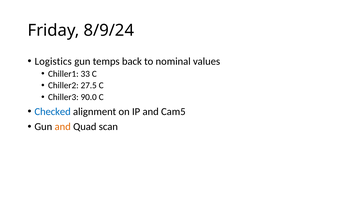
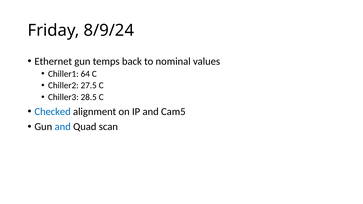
Logistics: Logistics -> Ethernet
33: 33 -> 64
90.0: 90.0 -> 28.5
and at (63, 127) colour: orange -> blue
